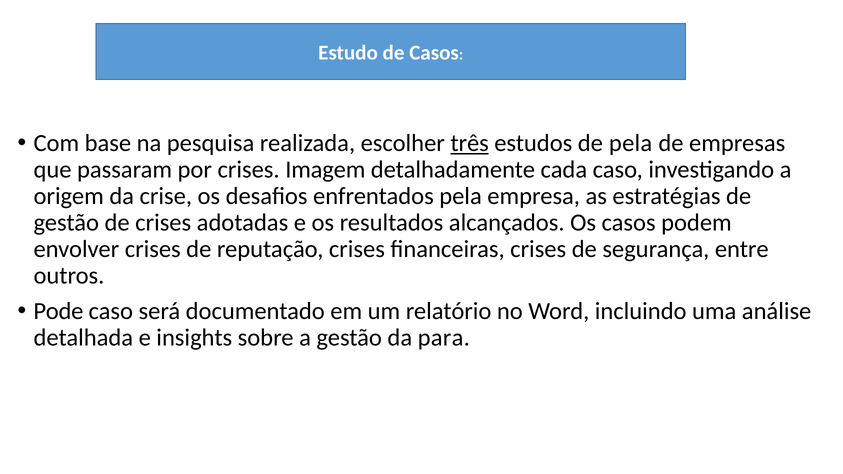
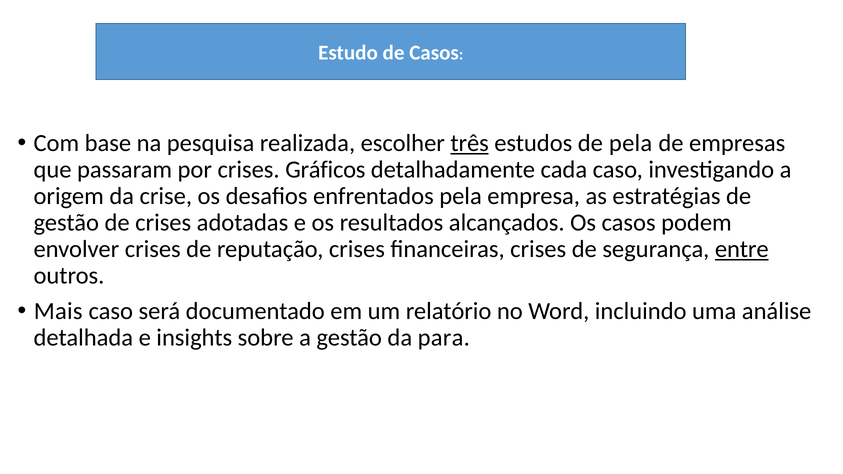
Imagem: Imagem -> Gráficos
entre underline: none -> present
Pode: Pode -> Mais
